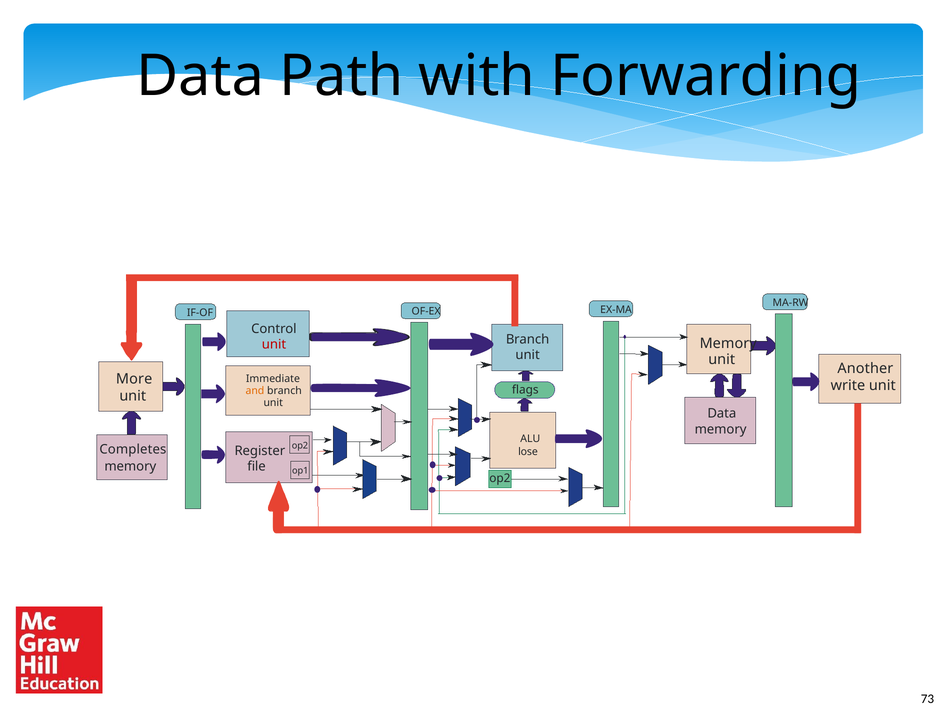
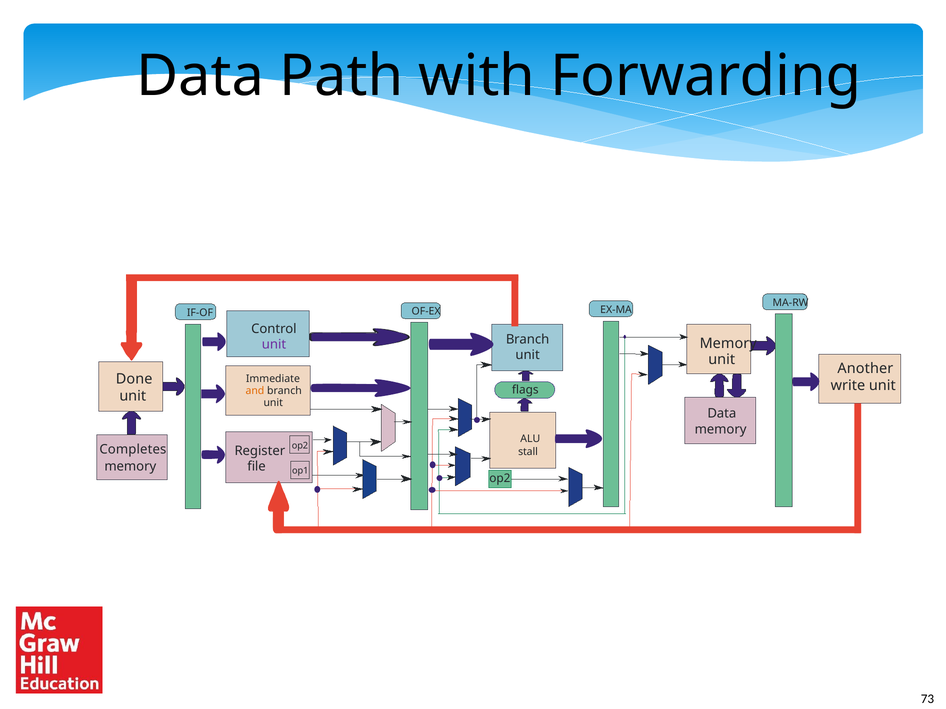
unit at (274, 344) colour: red -> purple
More: More -> Done
lose: lose -> stall
